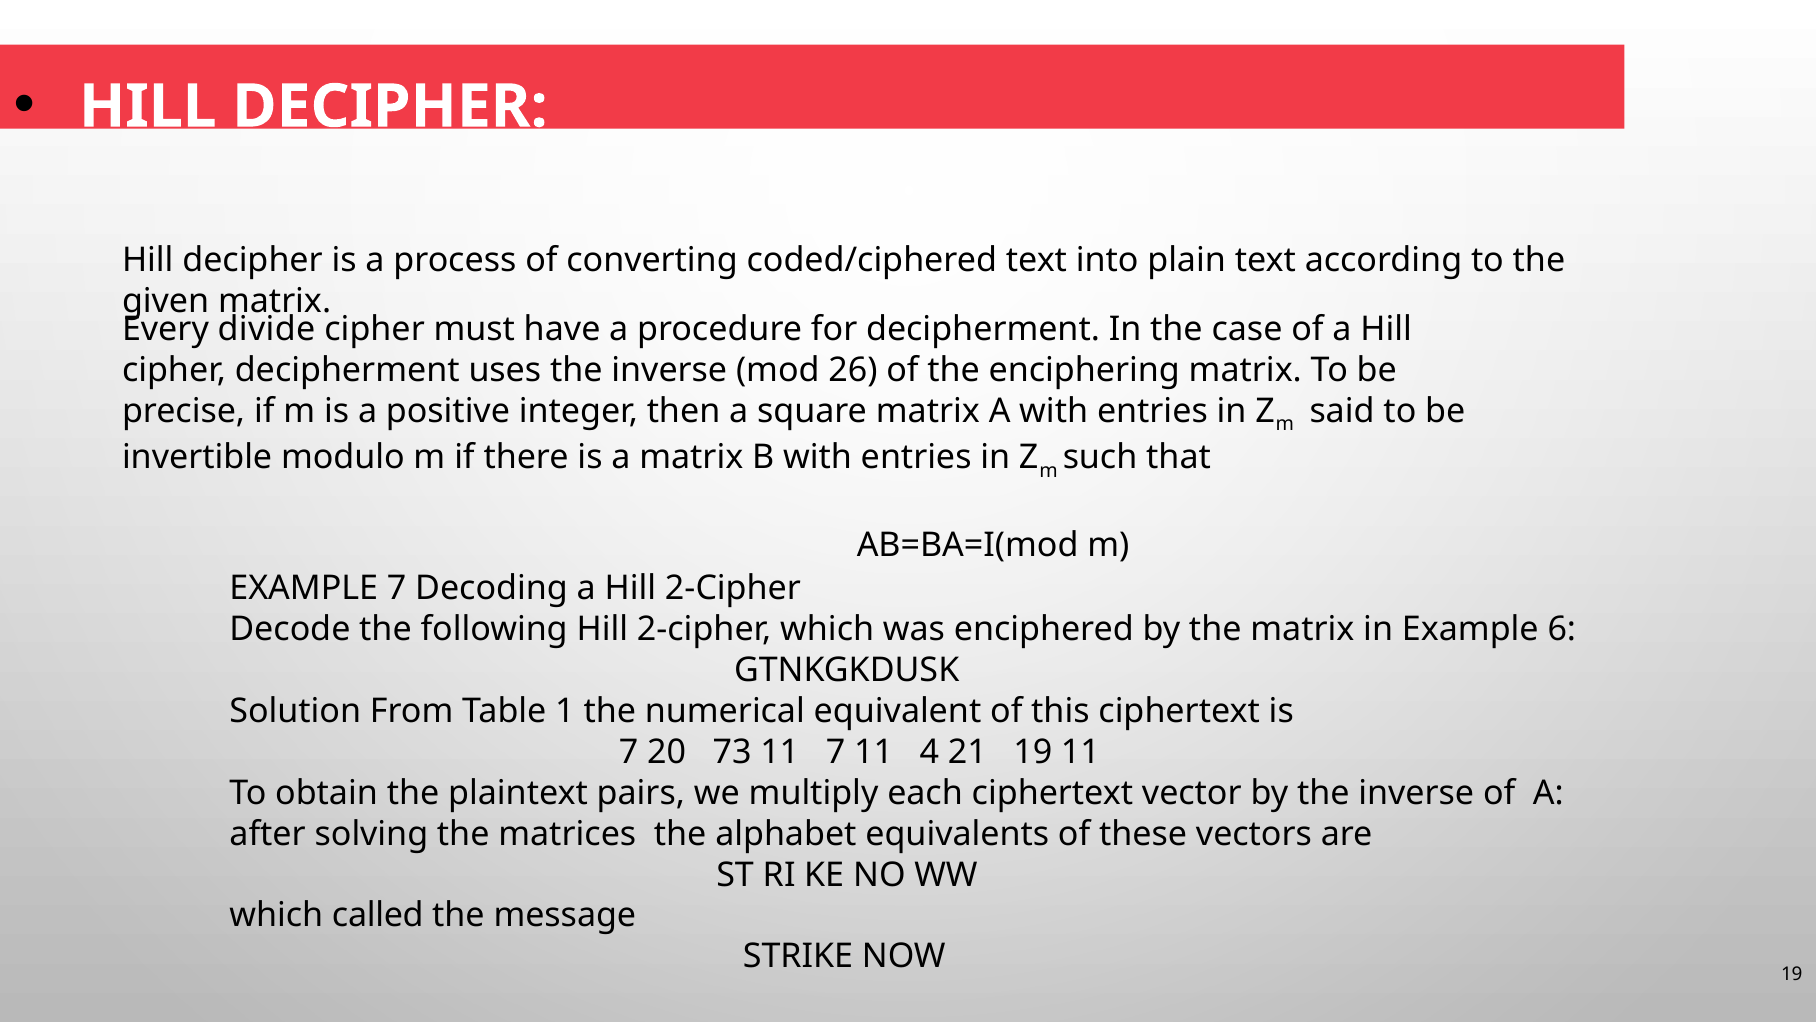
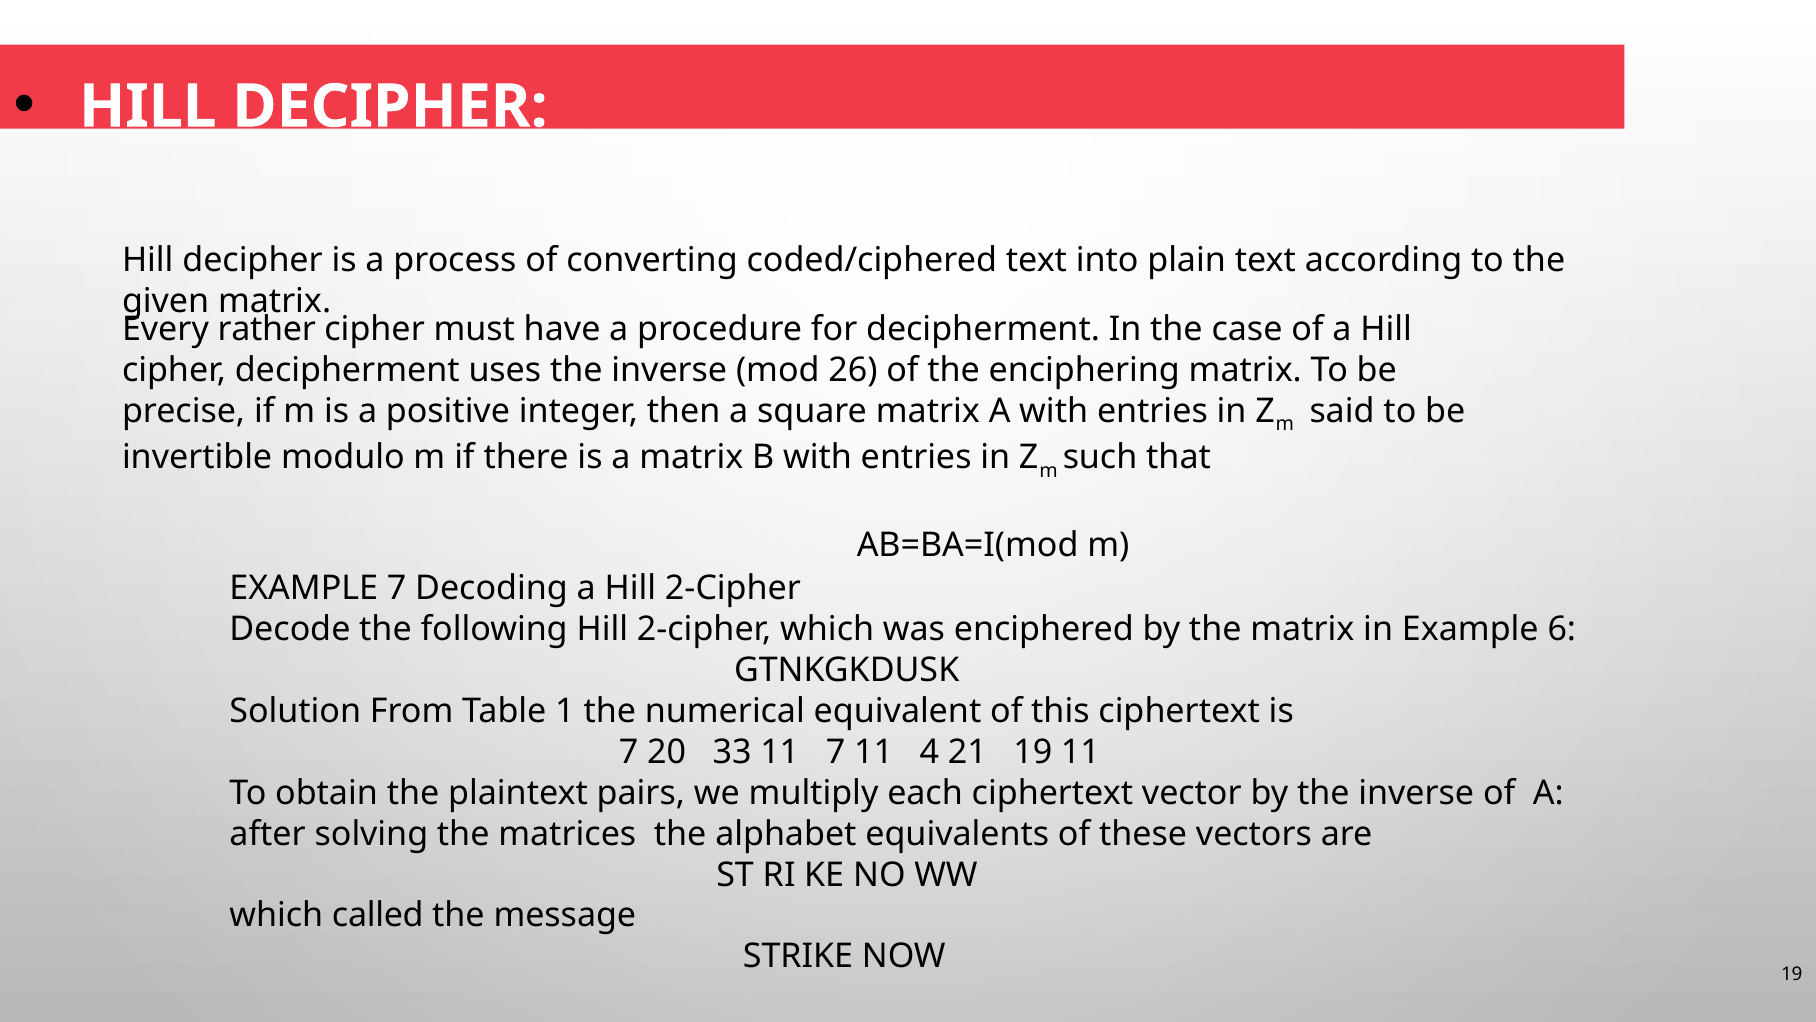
divide: divide -> rather
73: 73 -> 33
